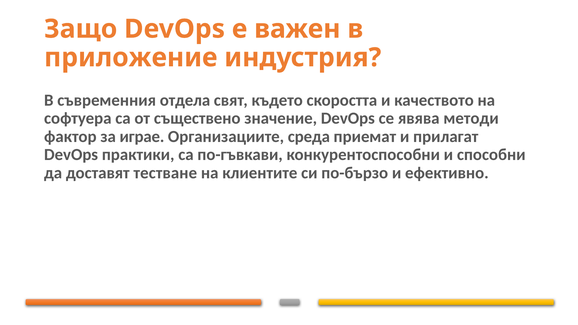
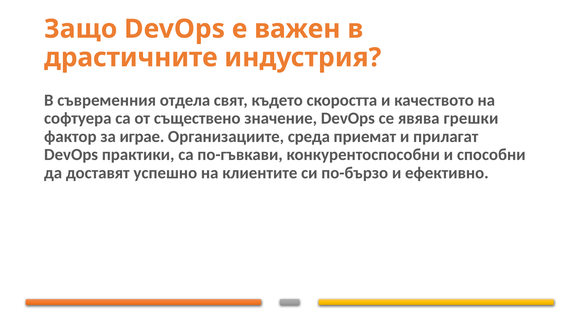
приложение: приложение -> драстичните
методи: методи -> грешки
тестване: тестване -> успешно
